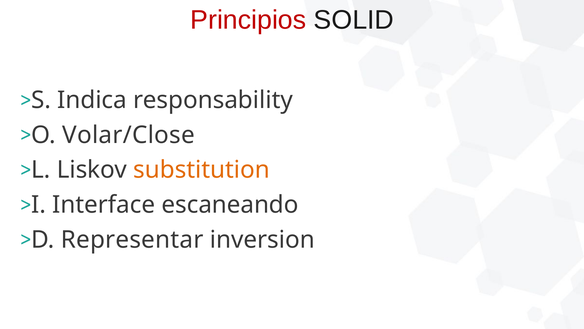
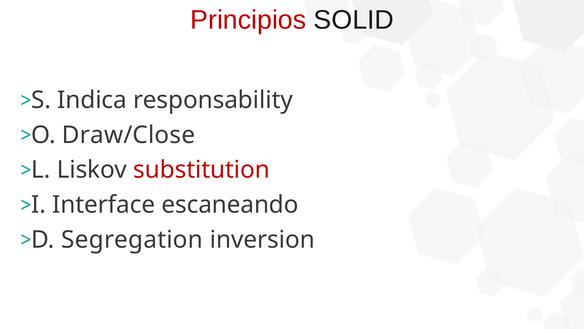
Volar/Close: Volar/Close -> Draw/Close
substitution colour: orange -> red
Representar: Representar -> Segregation
